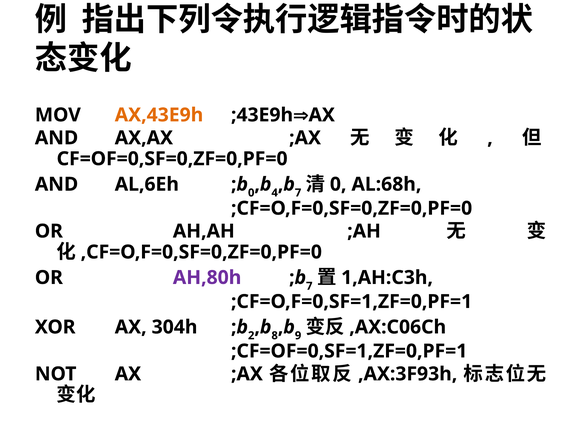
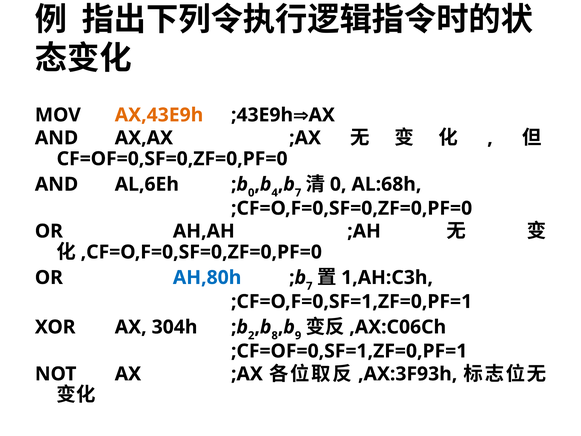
AH,80h colour: purple -> blue
